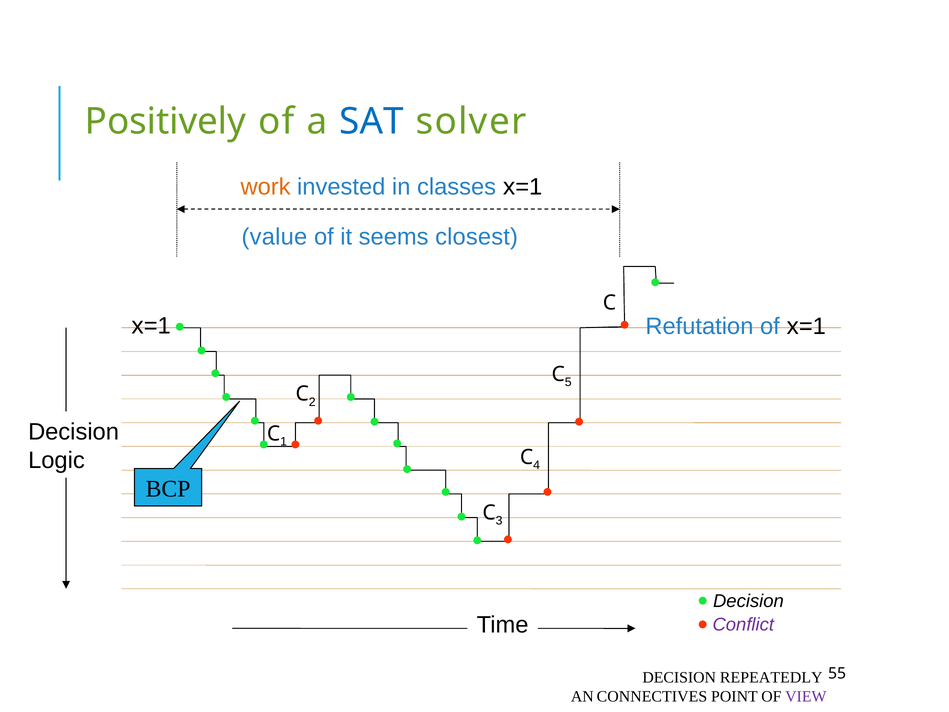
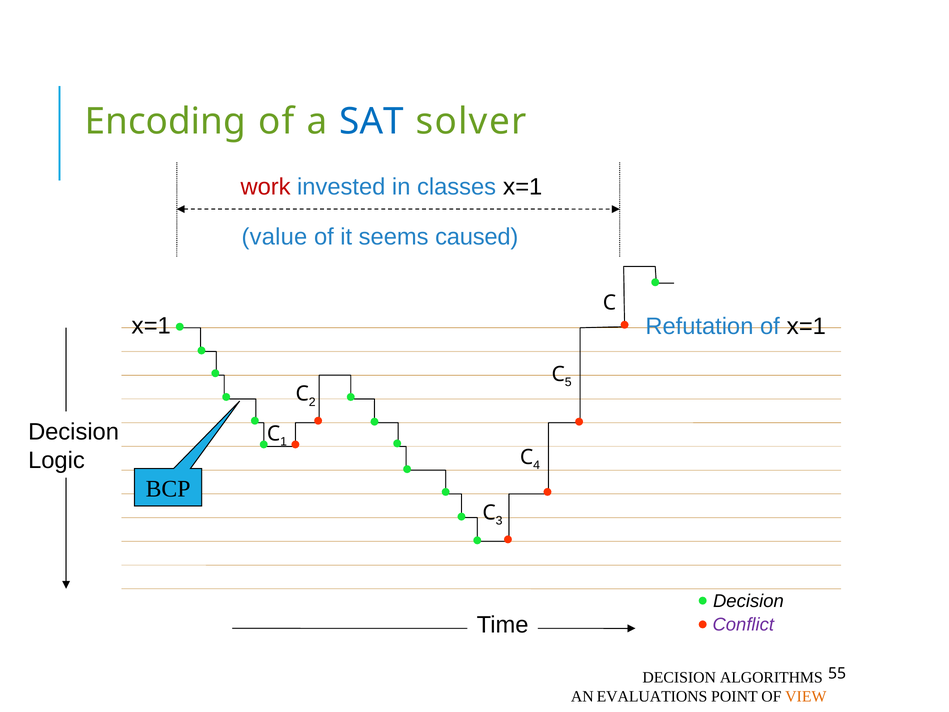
Positively: Positively -> Encoding
work colour: orange -> red
closest: closest -> caused
REPEATEDLY: REPEATEDLY -> ALGORITHMS
CONNECTIVES: CONNECTIVES -> EVALUATIONS
VIEW colour: purple -> orange
